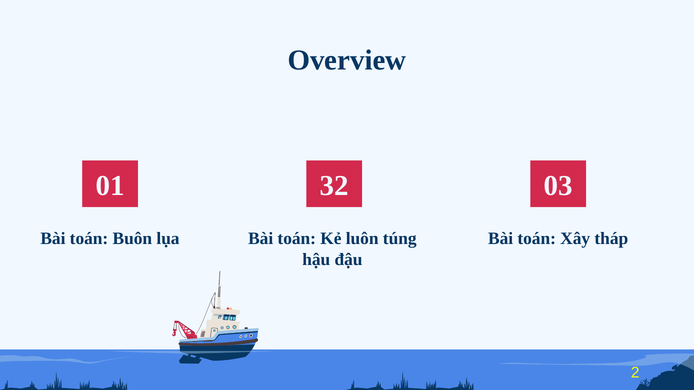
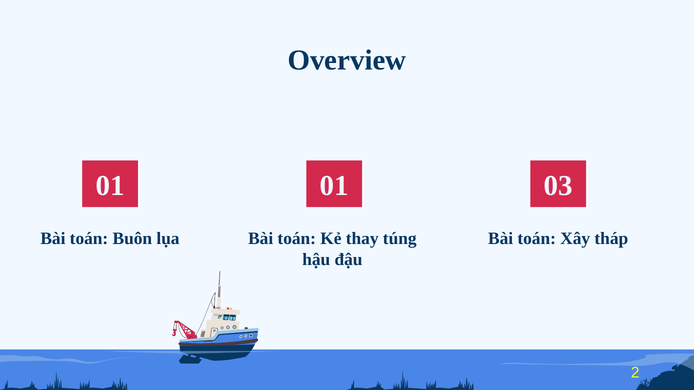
01 32: 32 -> 01
luôn: luôn -> thay
